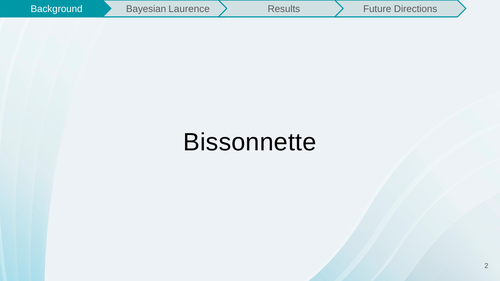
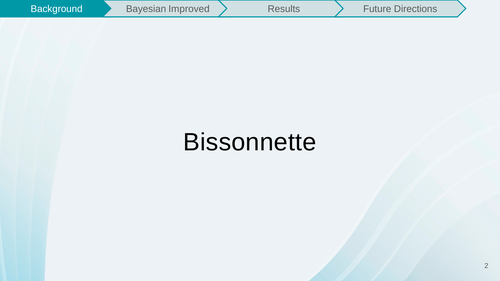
Laurence: Laurence -> Improved
